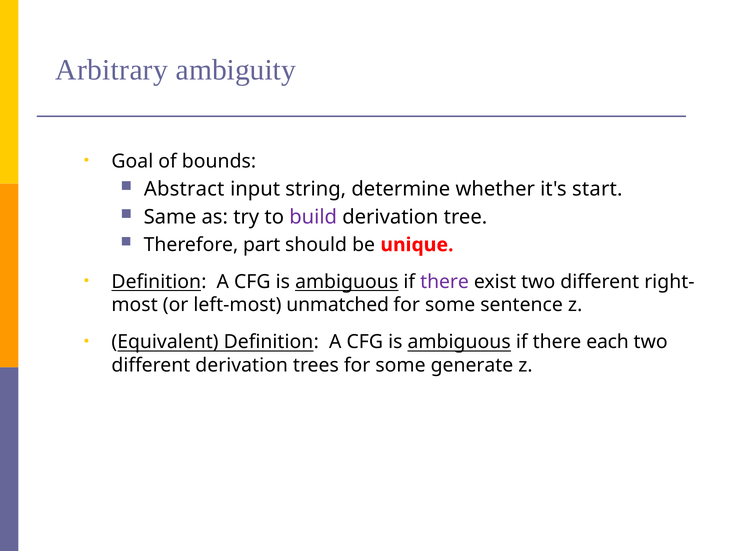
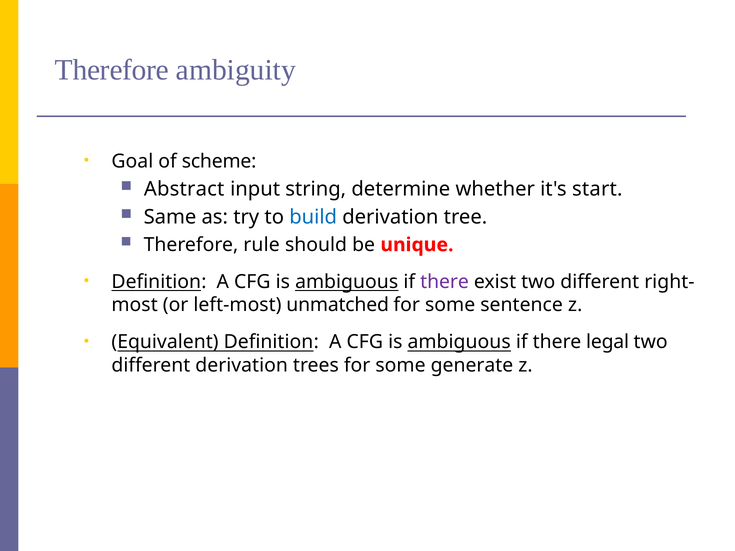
Arbitrary at (112, 70): Arbitrary -> Therefore
bounds: bounds -> scheme
build colour: purple -> blue
part: part -> rule
each: each -> legal
